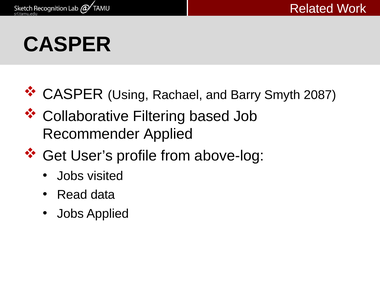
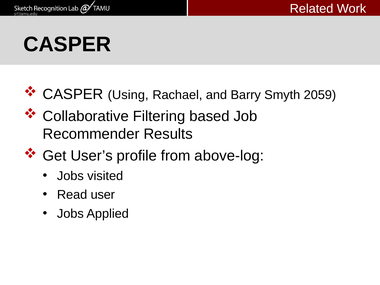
2087: 2087 -> 2059
Recommender Applied: Applied -> Results
data: data -> user
